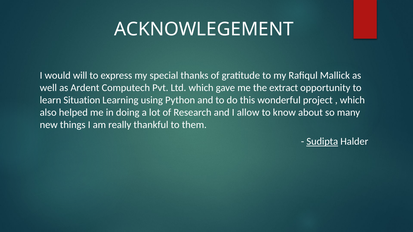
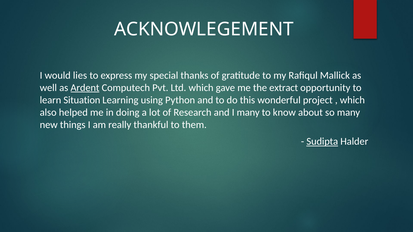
will: will -> lies
Ardent underline: none -> present
I allow: allow -> many
